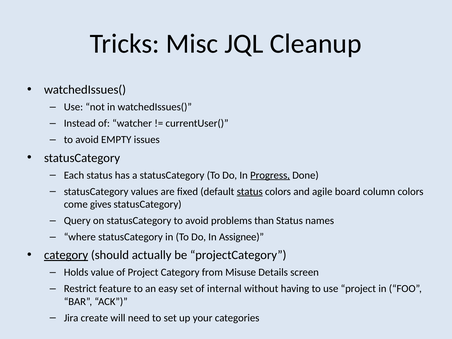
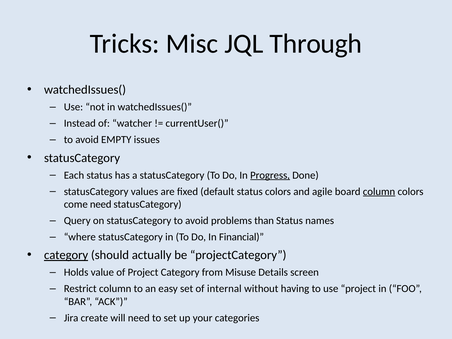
Cleanup: Cleanup -> Through
status at (250, 192) underline: present -> none
column at (379, 192) underline: none -> present
come gives: gives -> need
Assignee: Assignee -> Financial
Restrict feature: feature -> column
